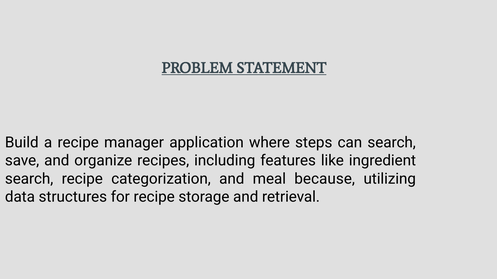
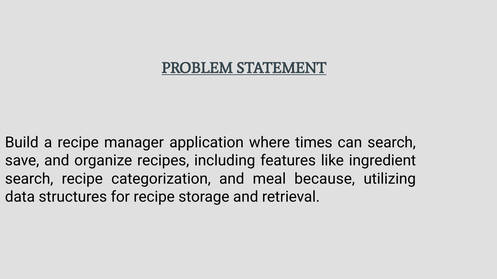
steps: steps -> times
